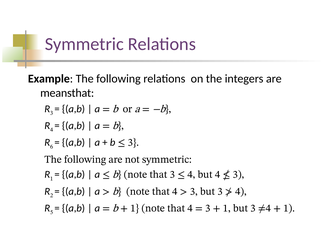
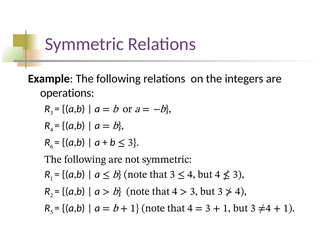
meansthat: meansthat -> operations
